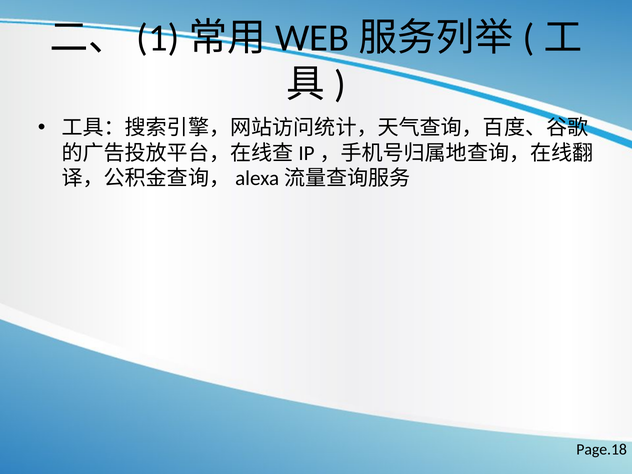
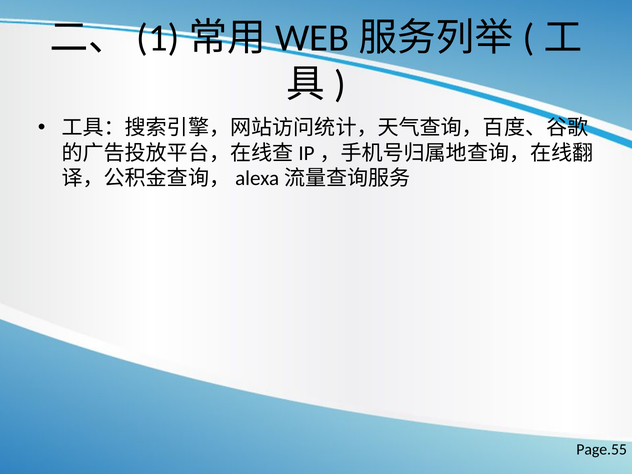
Page.18: Page.18 -> Page.55
